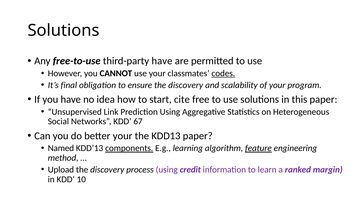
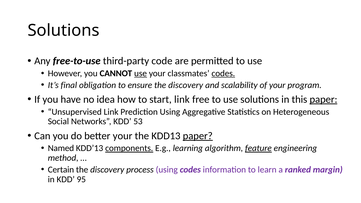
third-party have: have -> code
use at (141, 73) underline: none -> present
start cite: cite -> link
paper at (323, 99) underline: none -> present
67: 67 -> 53
paper at (198, 136) underline: none -> present
Upload: Upload -> Certain
using credit: credit -> codes
10: 10 -> 95
